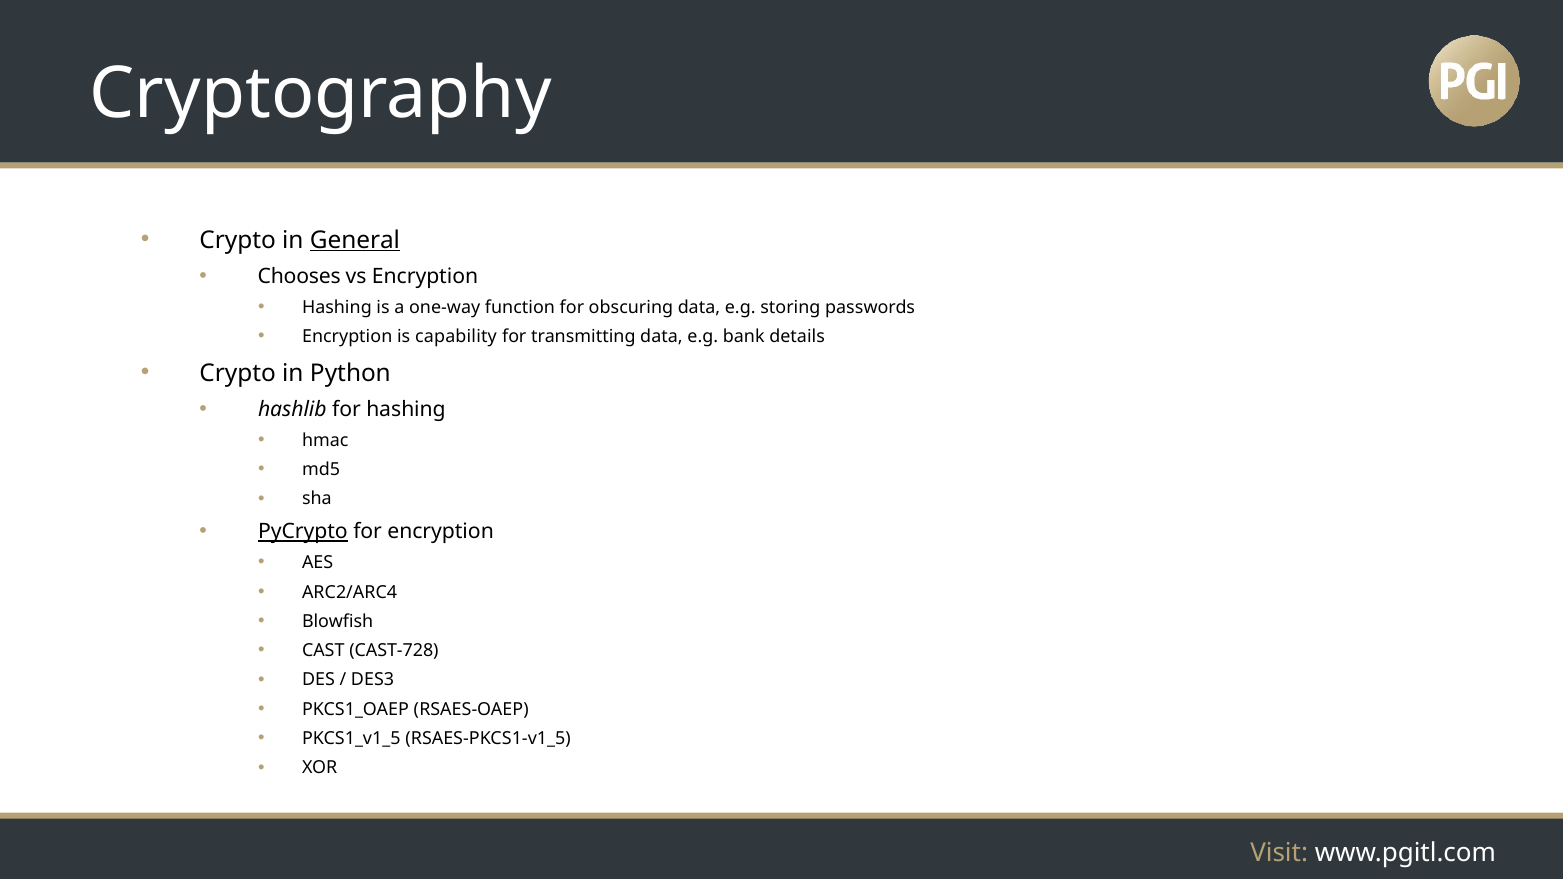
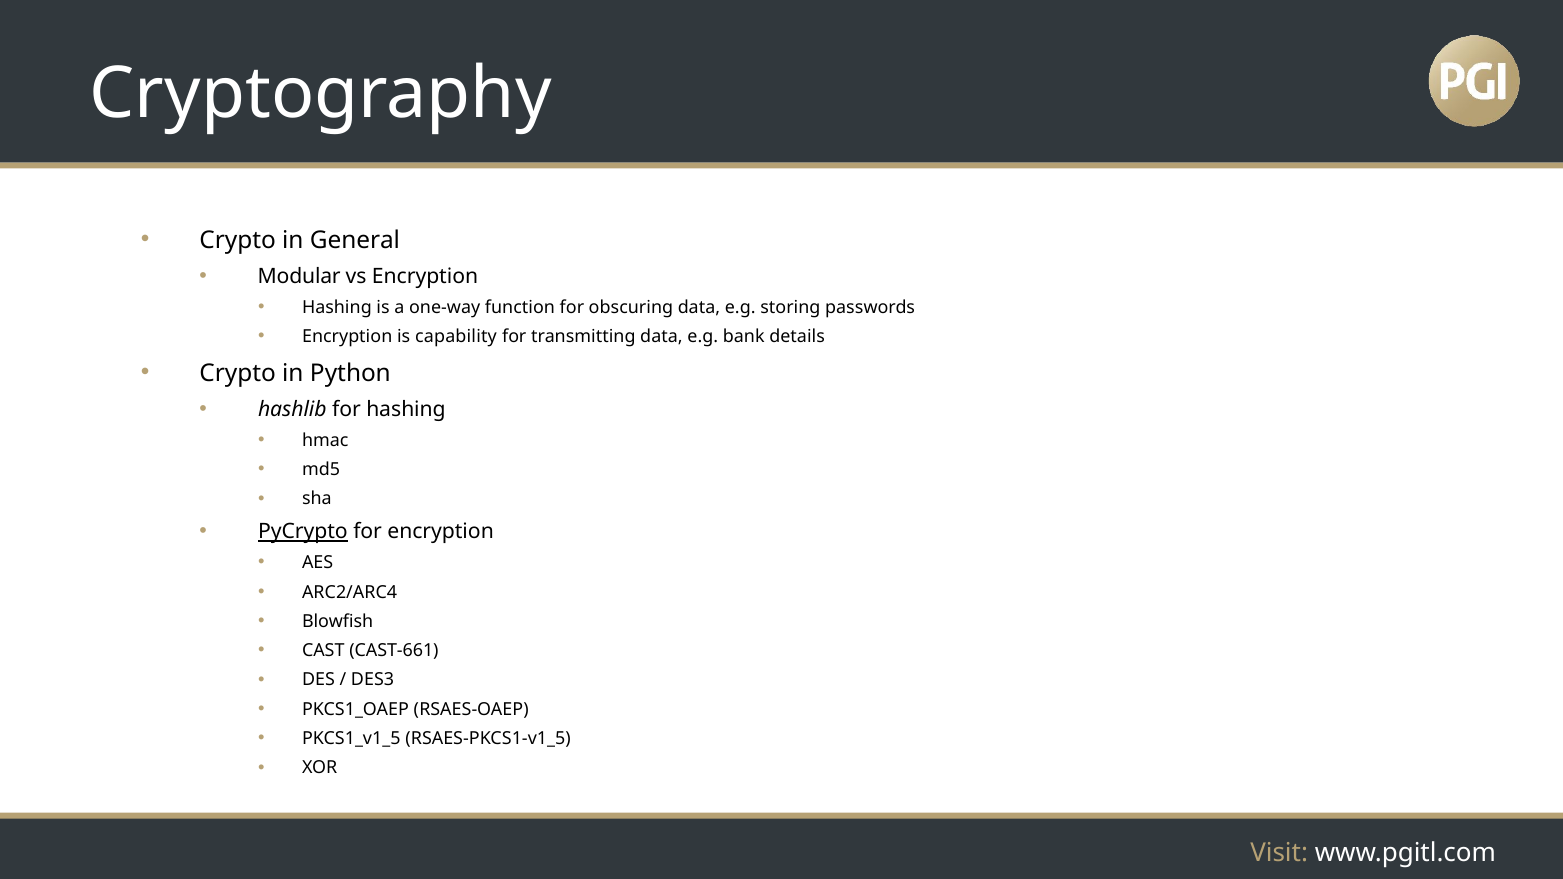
General underline: present -> none
Chooses: Chooses -> Modular
CAST-728: CAST-728 -> CAST-661
